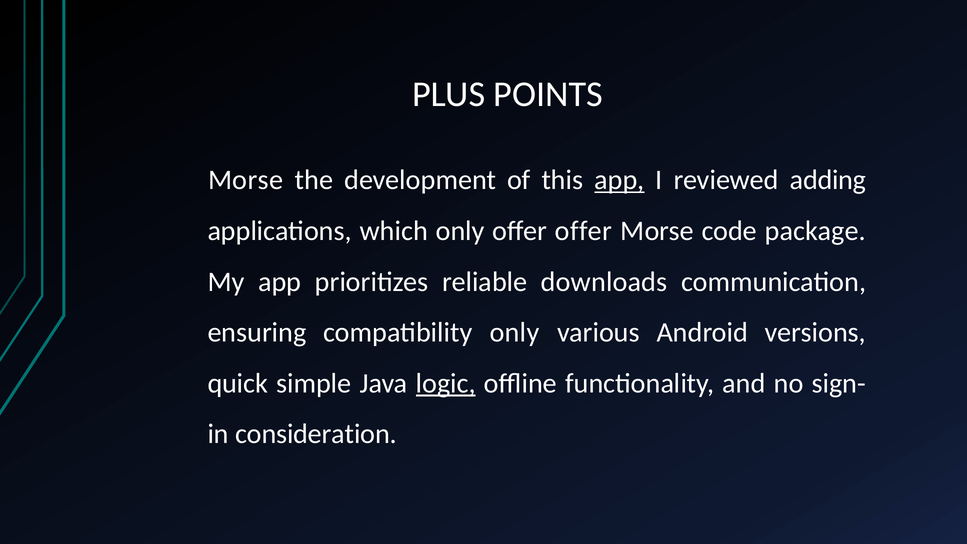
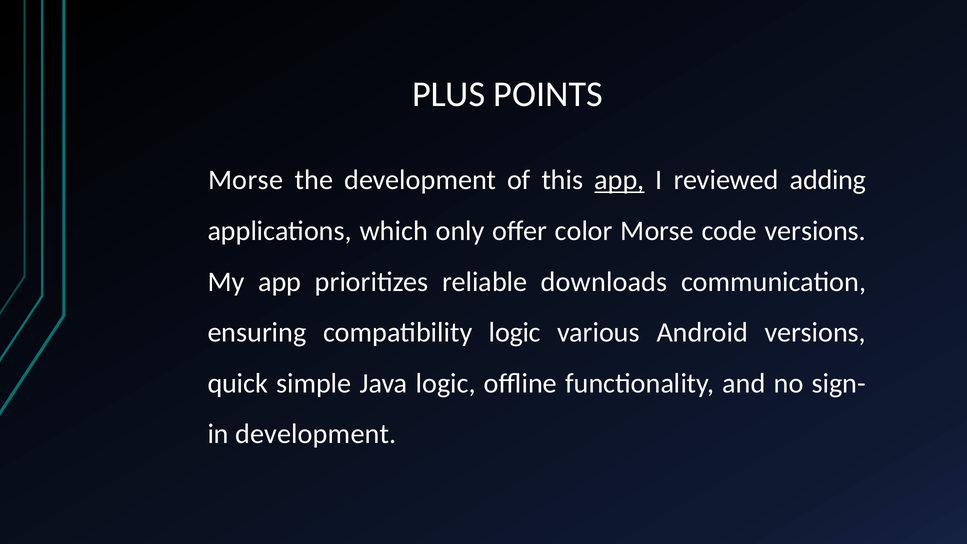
offer offer: offer -> color
code package: package -> versions
compatibility only: only -> logic
logic at (446, 383) underline: present -> none
consideration at (316, 434): consideration -> development
